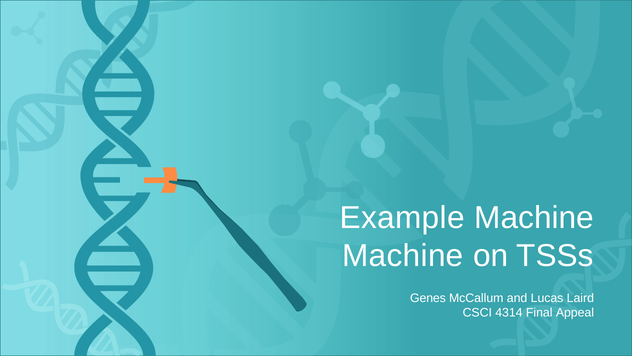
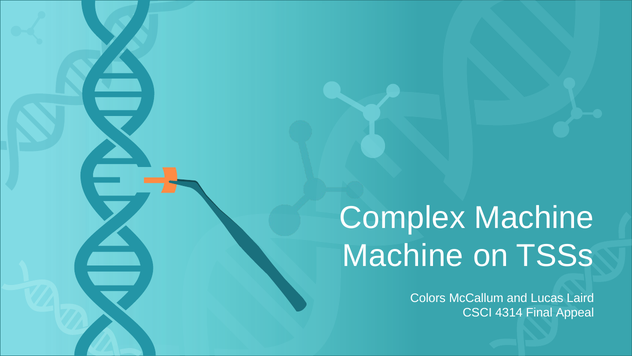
Example: Example -> Complex
Genes: Genes -> Colors
